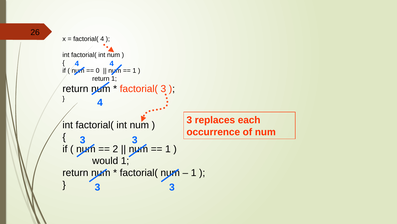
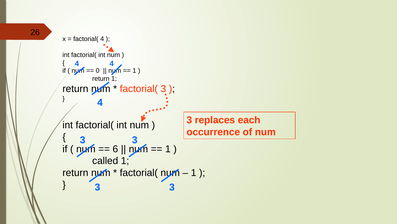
2: 2 -> 6
would: would -> called
